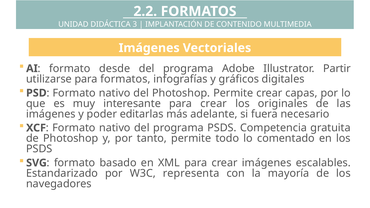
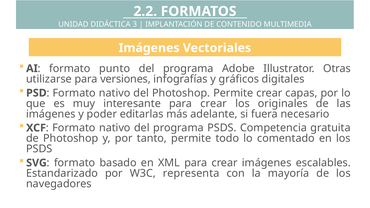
desde: desde -> punto
Partir: Partir -> Otras
para formatos: formatos -> versiones
